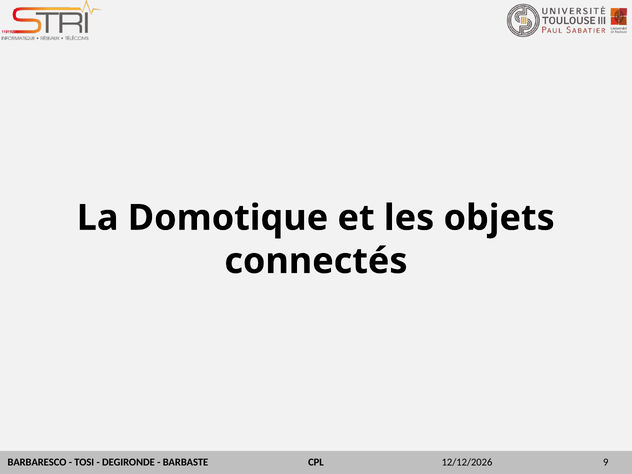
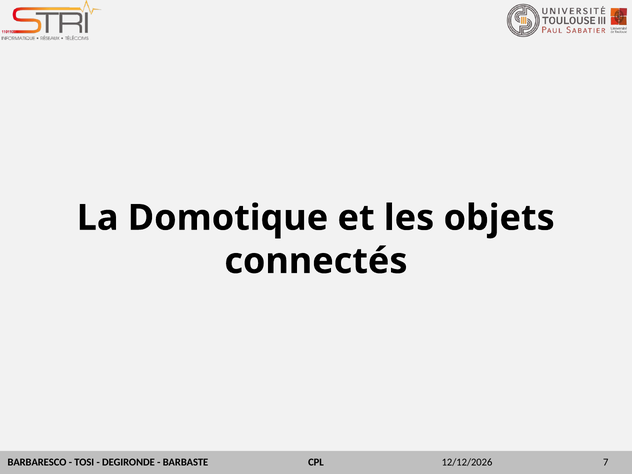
9: 9 -> 7
